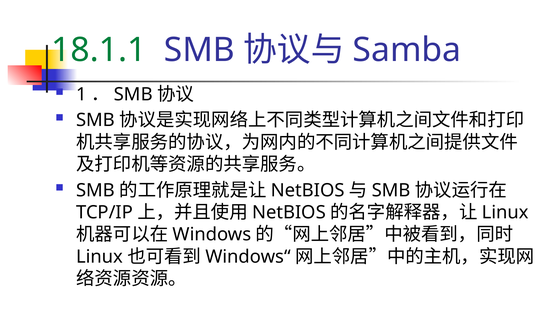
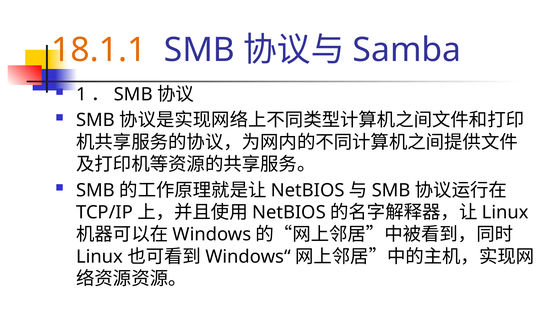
18.1.1 colour: green -> orange
